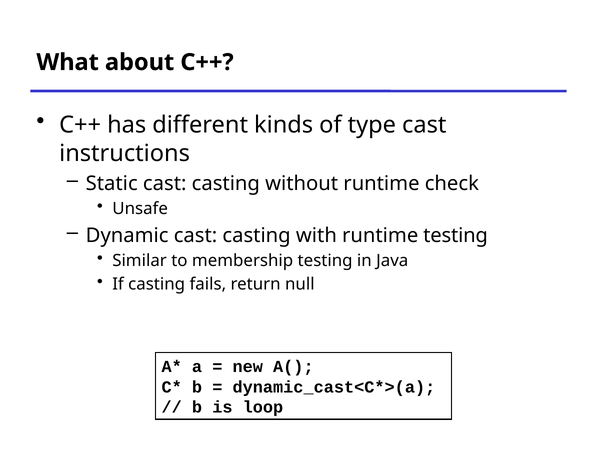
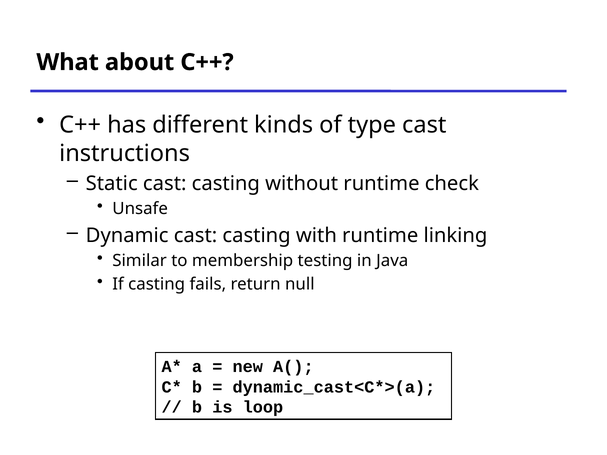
runtime testing: testing -> linking
